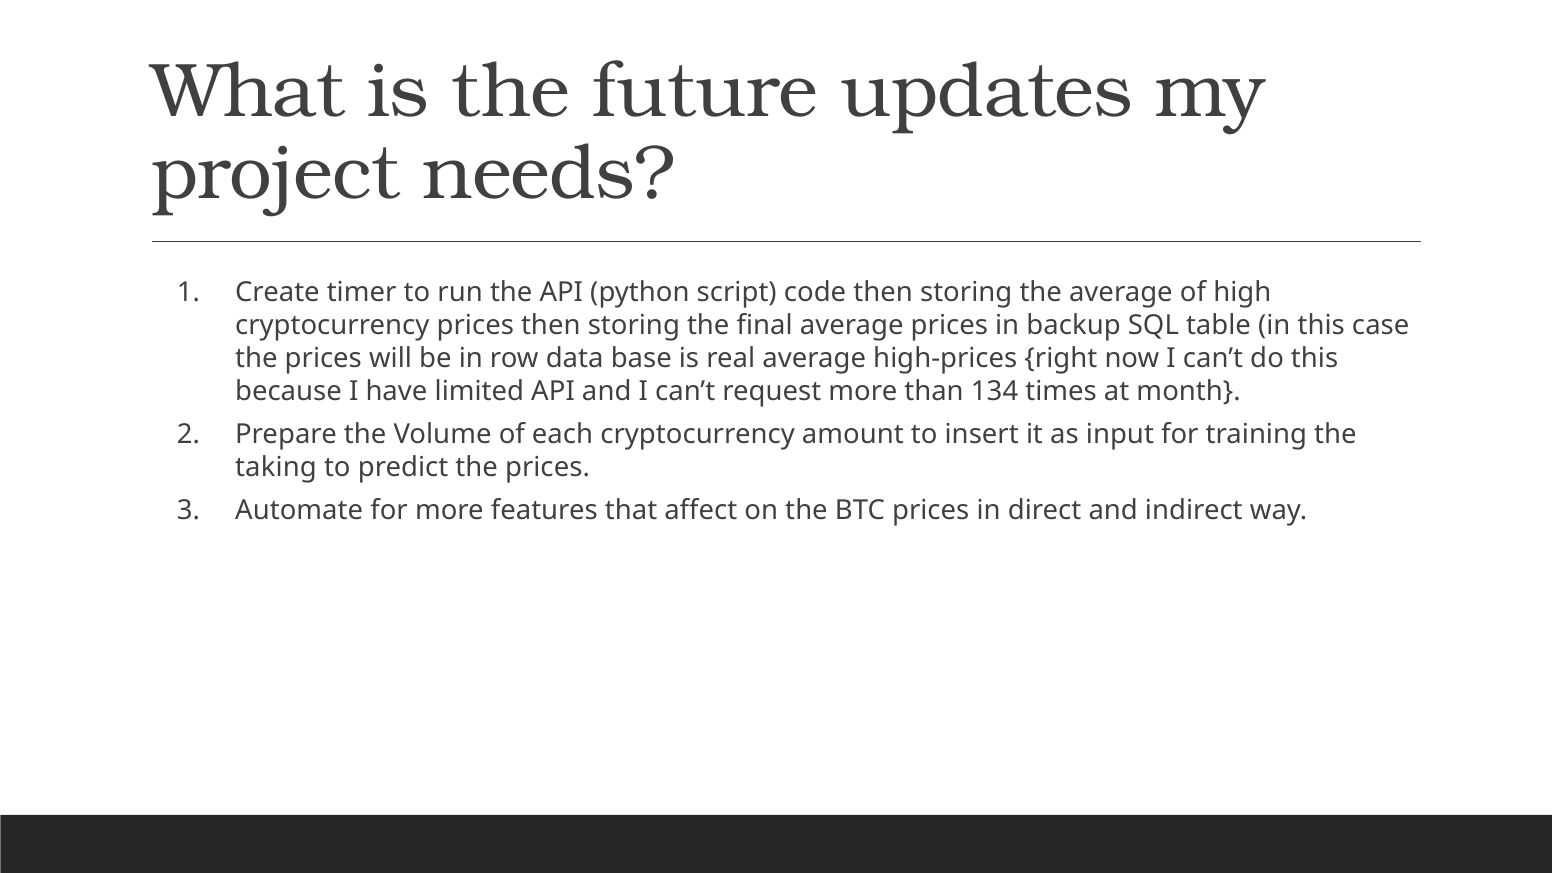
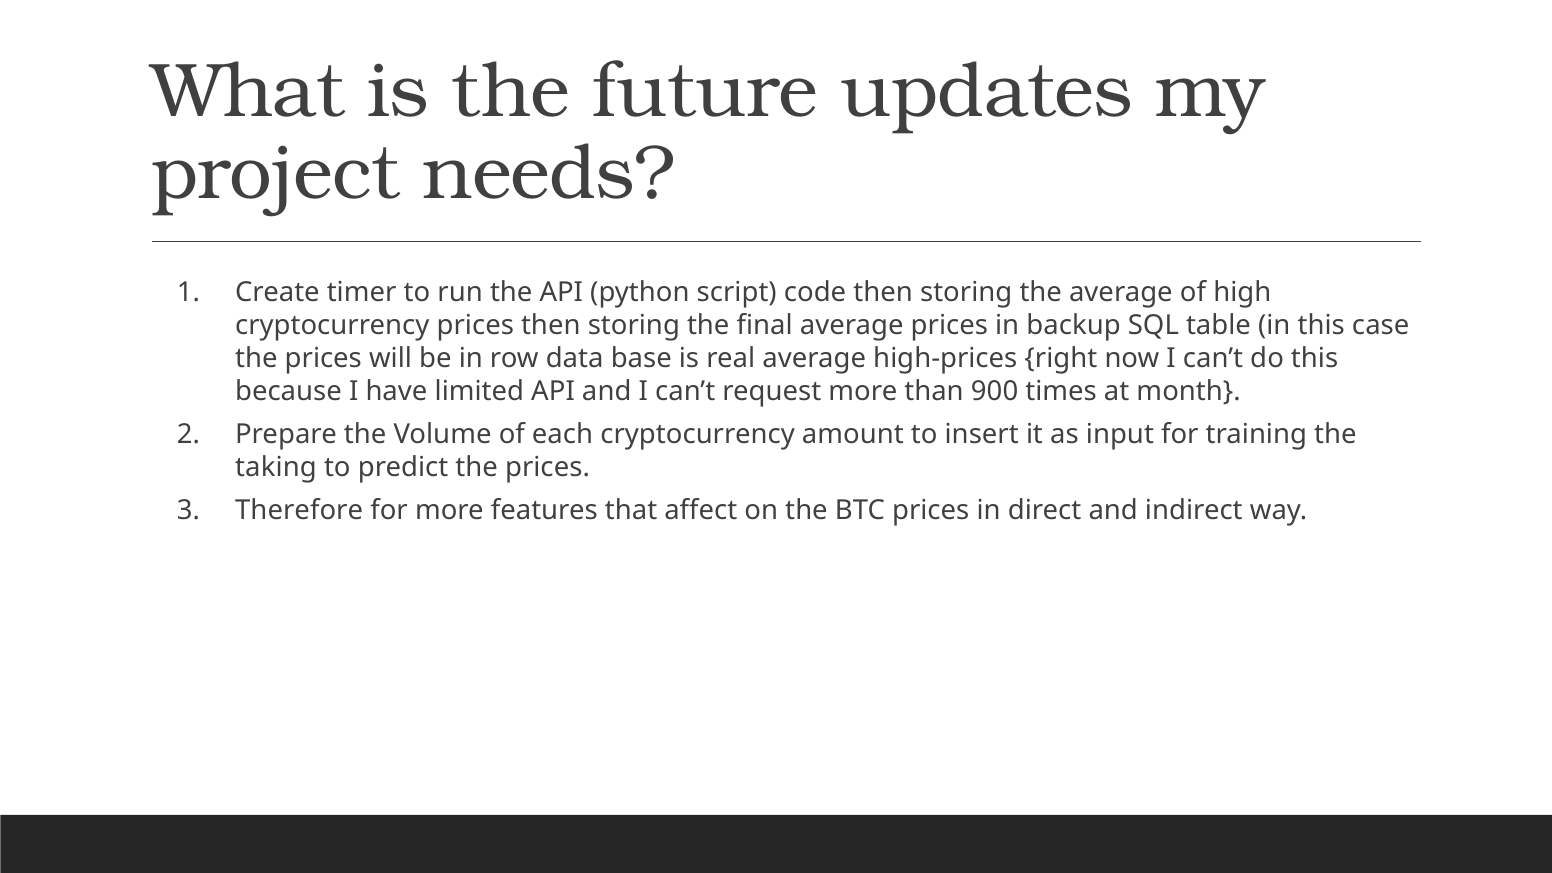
134: 134 -> 900
Automate: Automate -> Therefore
